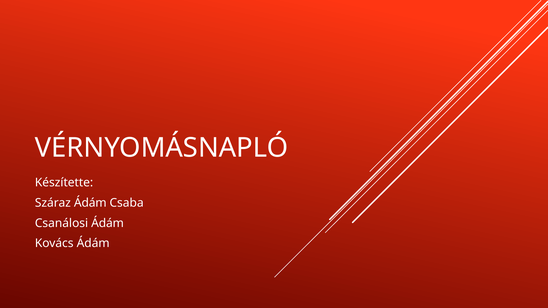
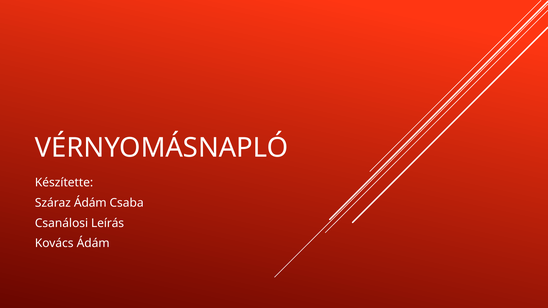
Csanálosi Ádám: Ádám -> Leírás
